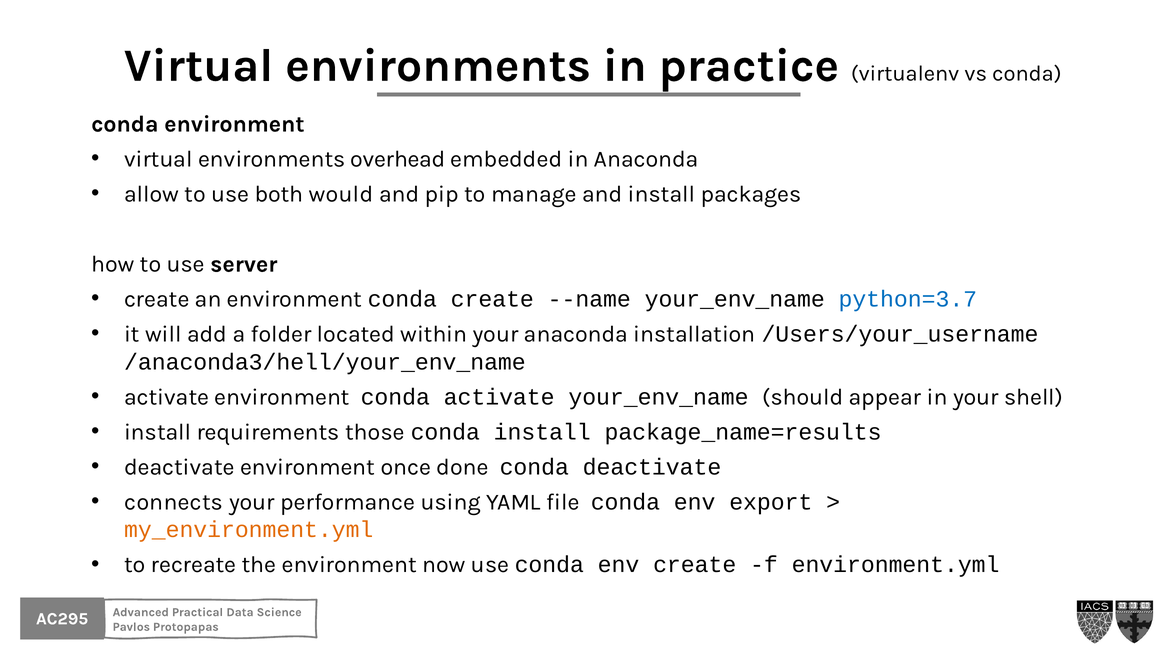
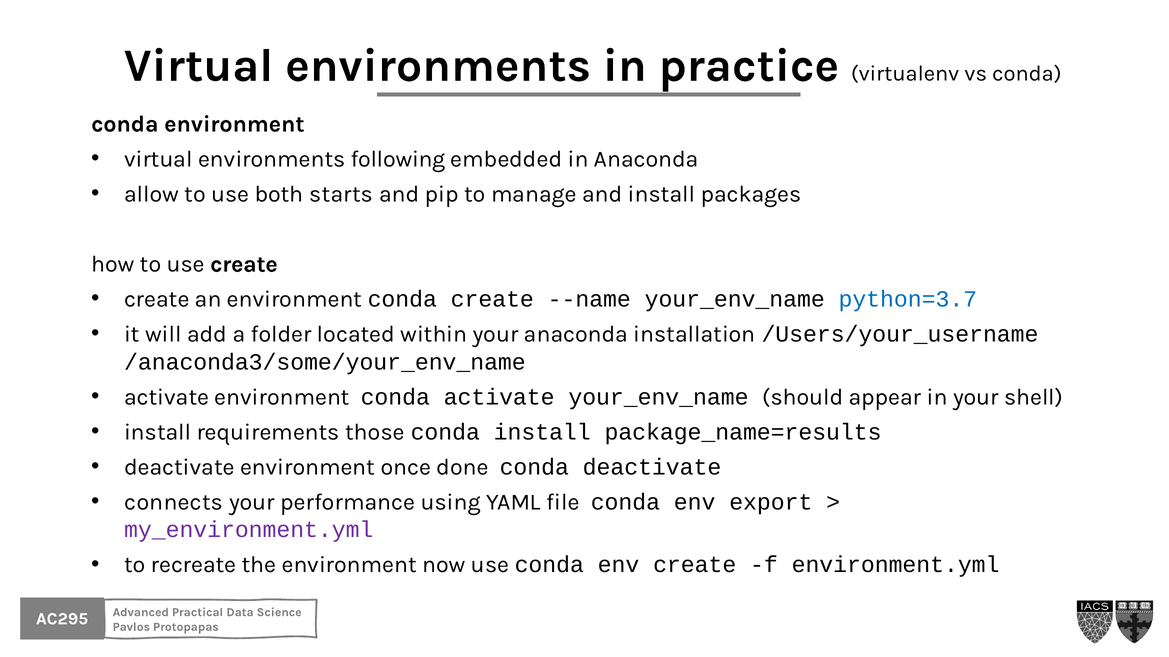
overhead: overhead -> following
would: would -> starts
use server: server -> create
/anaconda3/hell/your_env_name: /anaconda3/hell/your_env_name -> /anaconda3/some/your_env_name
my_environment.yml colour: orange -> purple
